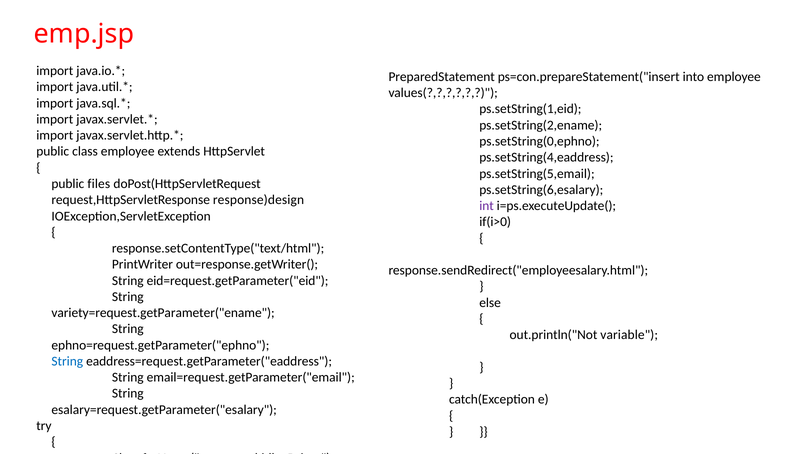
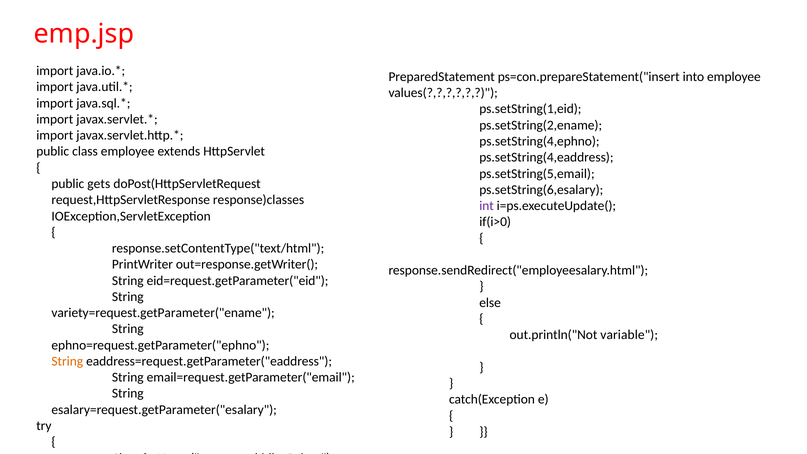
ps.setString(0,ephno: ps.setString(0,ephno -> ps.setString(4,ephno
files: files -> gets
response)design: response)design -> response)classes
String at (67, 361) colour: blue -> orange
